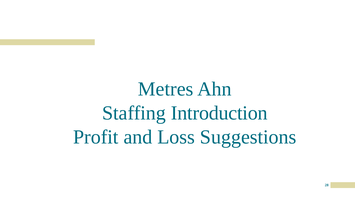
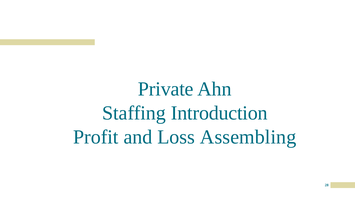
Metres: Metres -> Private
Suggestions: Suggestions -> Assembling
